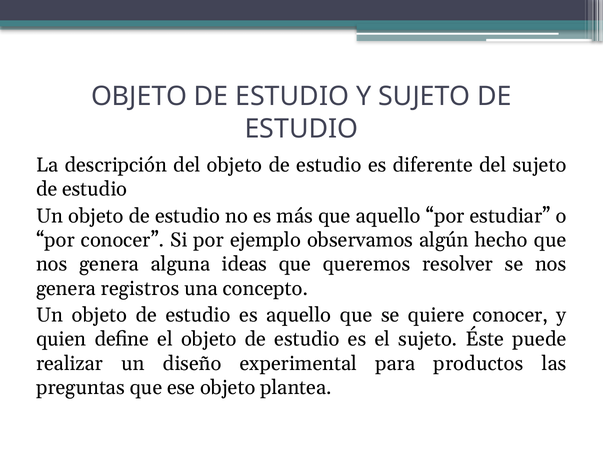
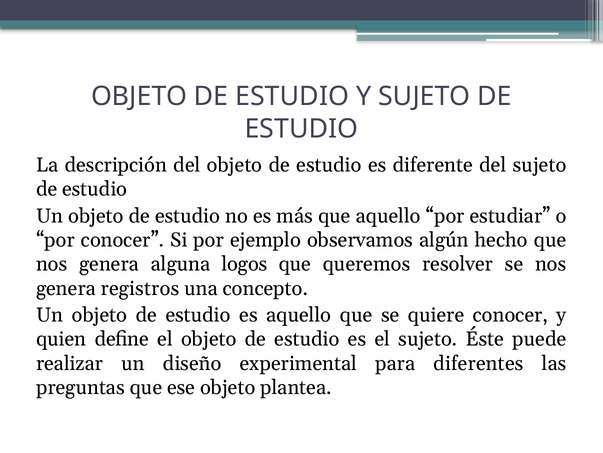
ideas: ideas -> logos
productos: productos -> diferentes
